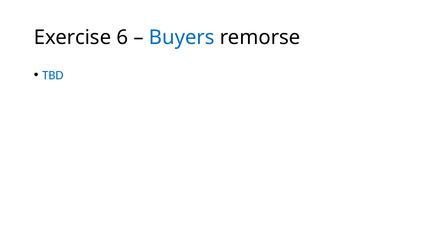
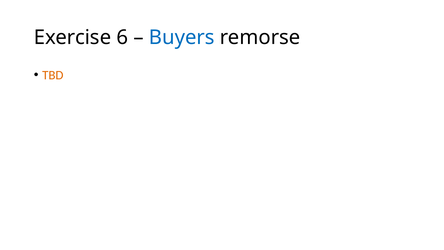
TBD colour: blue -> orange
